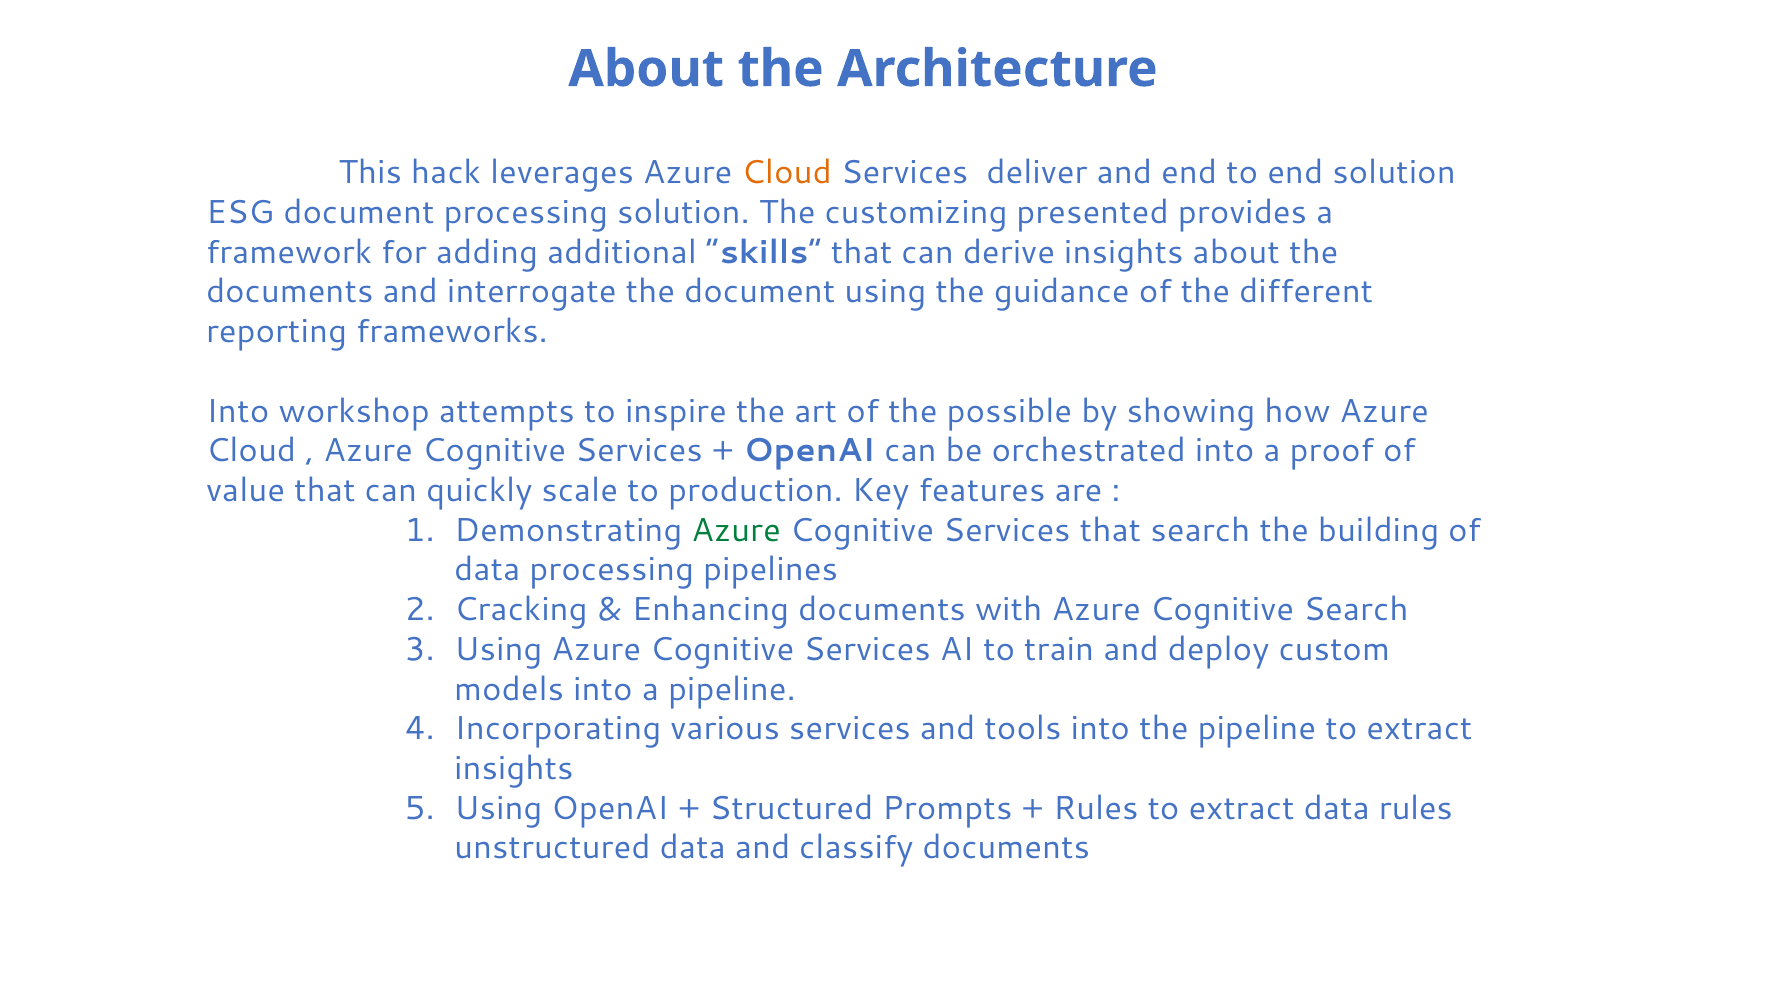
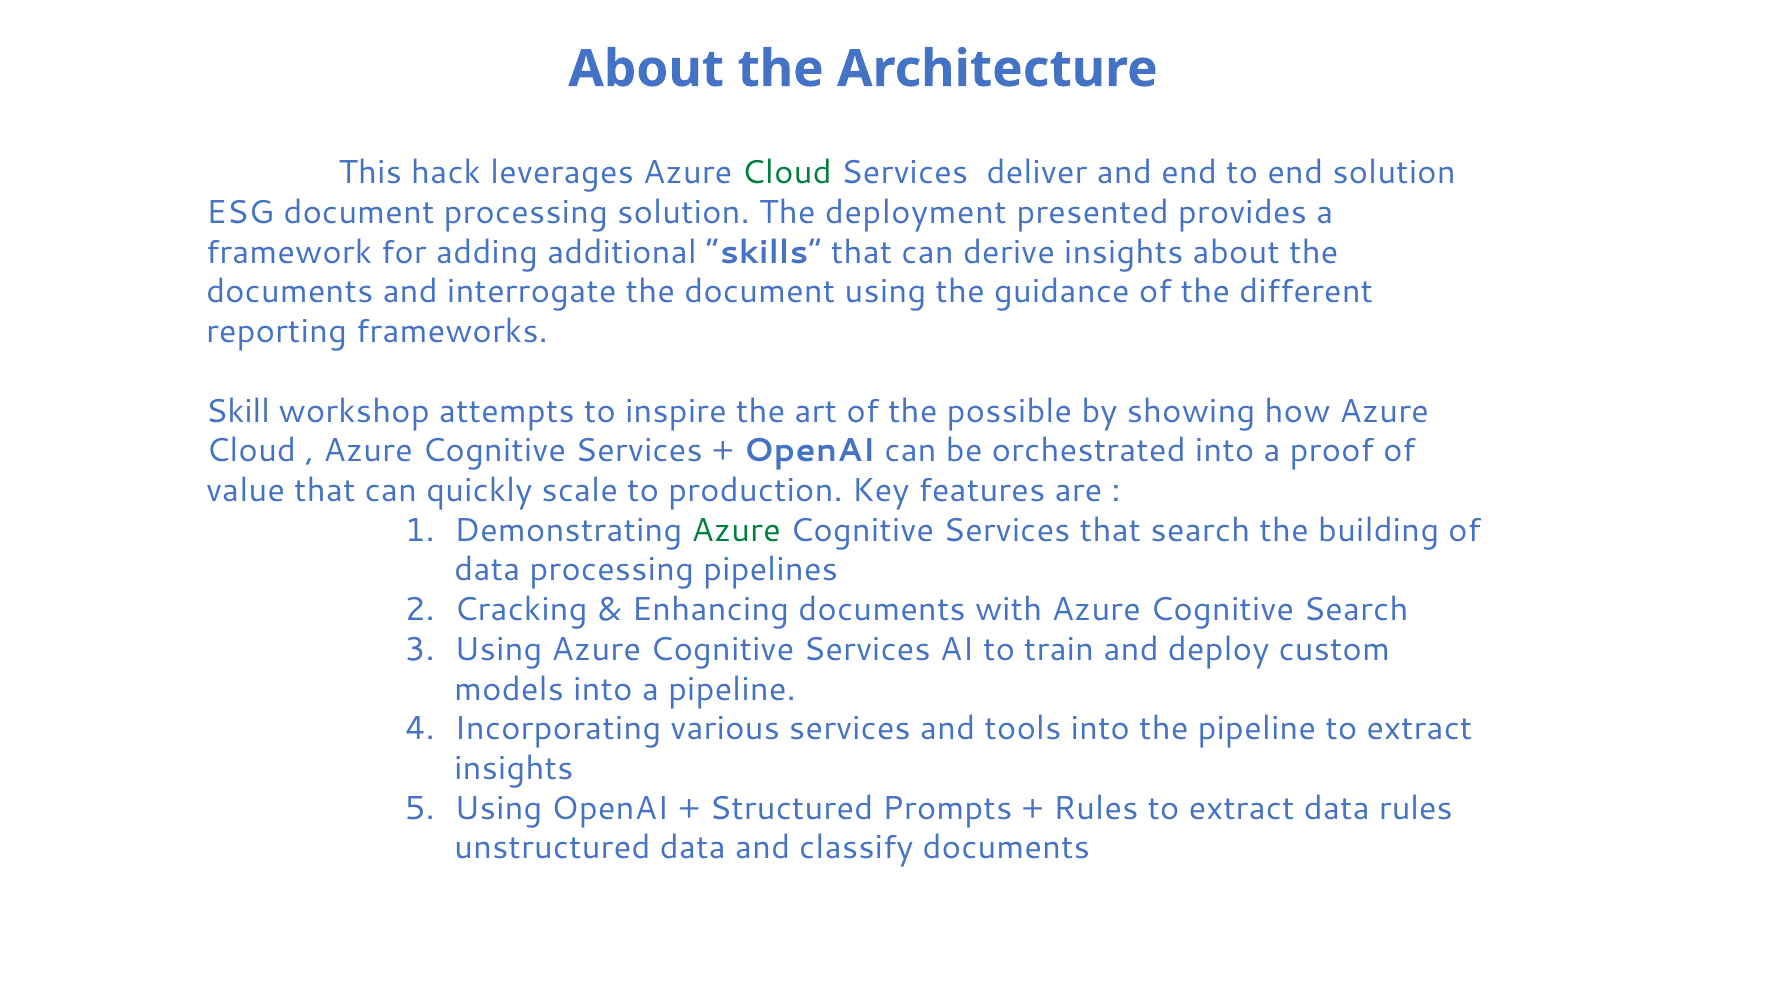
Cloud at (787, 173) colour: orange -> green
customizing: customizing -> deployment
Into at (238, 411): Into -> Skill
